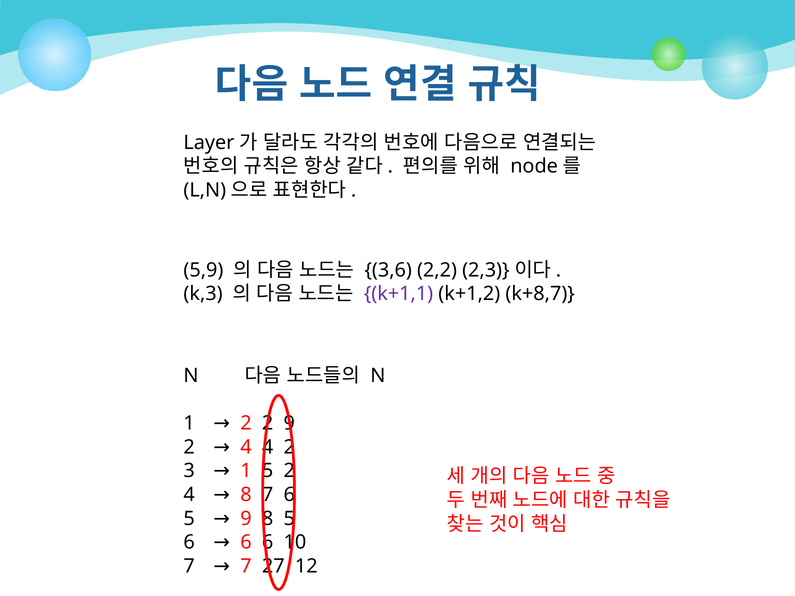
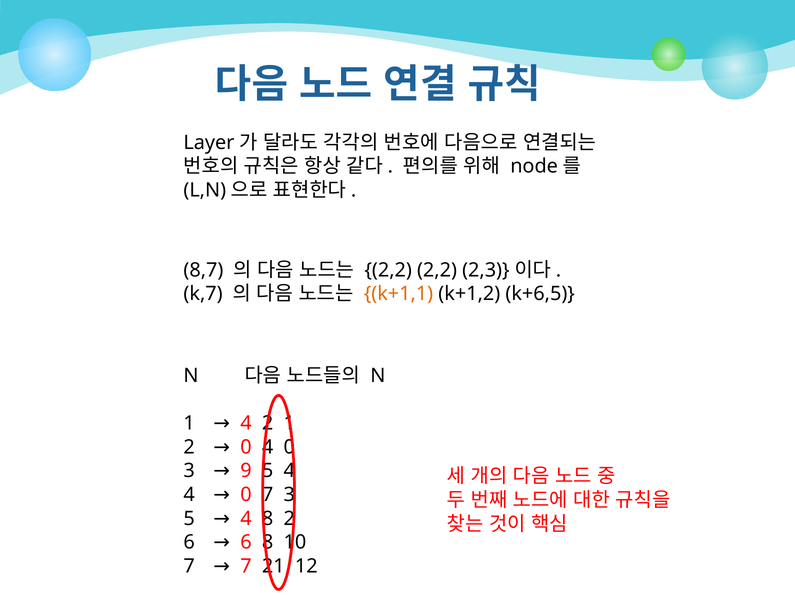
5,9: 5,9 -> 8,7
3,6 at (388, 270): 3,6 -> 2,2
k,3: k,3 -> k,7
k+1,1 colour: purple -> orange
k+8,7: k+8,7 -> k+6,5
2 at (246, 423): 2 -> 4
2 9: 9 -> 1
4 at (246, 447): 4 -> 0
4 2: 2 -> 0
1 at (246, 471): 1 -> 9
5 2: 2 -> 4
8 at (246, 495): 8 -> 0
7 6: 6 -> 3
9 at (246, 519): 9 -> 4
8 5: 5 -> 2
6 6: 6 -> 8
27: 27 -> 21
